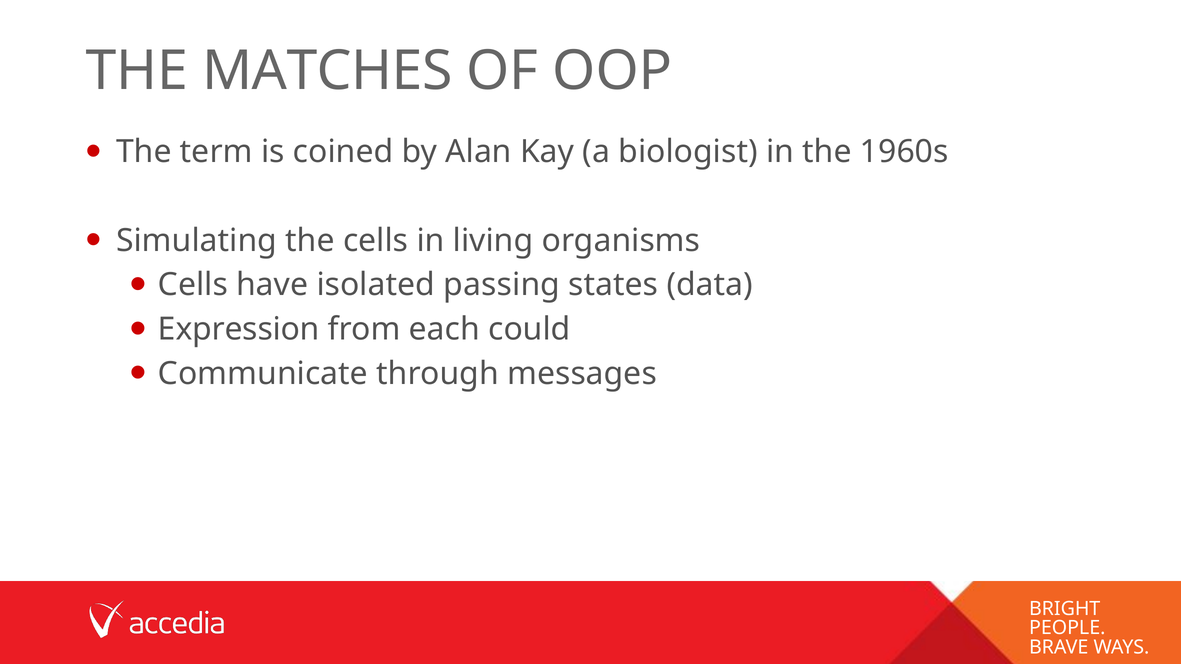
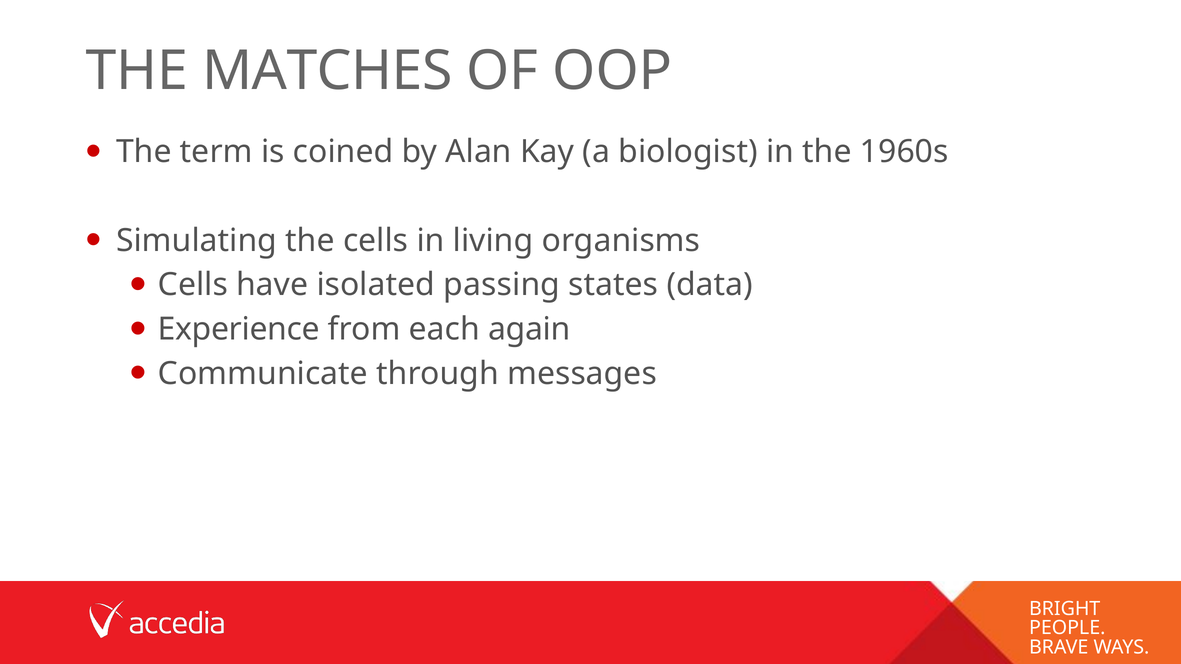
Expression: Expression -> Experience
could: could -> again
